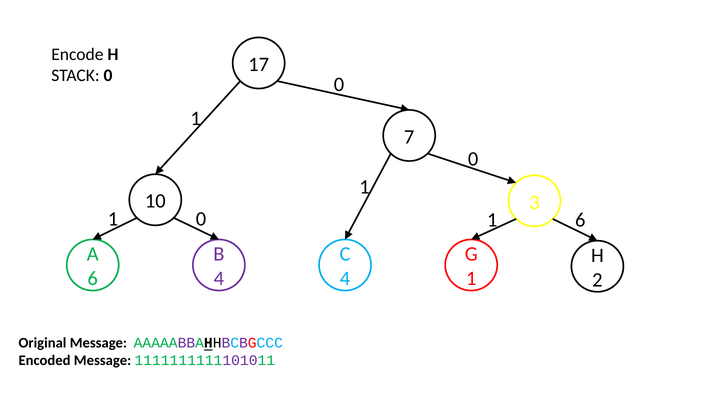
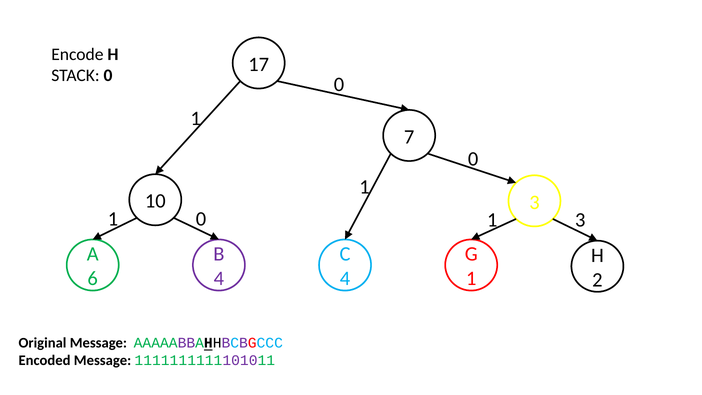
1 6: 6 -> 3
